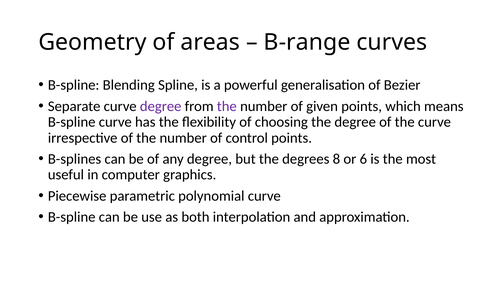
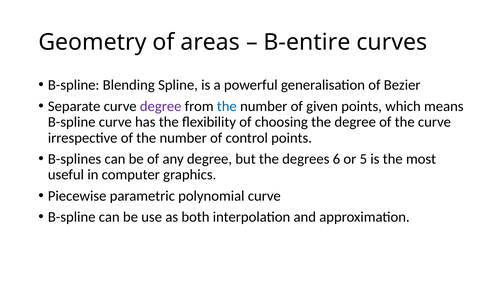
B-range: B-range -> B-entire
the at (227, 106) colour: purple -> blue
8: 8 -> 6
6: 6 -> 5
